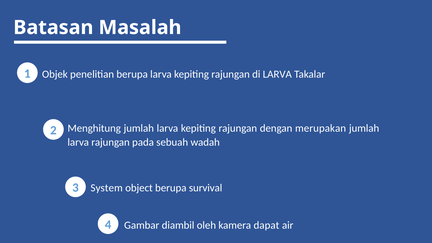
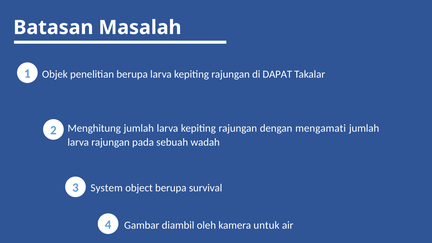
di LARVA: LARVA -> DAPAT
merupakan: merupakan -> mengamati
dapat: dapat -> untuk
